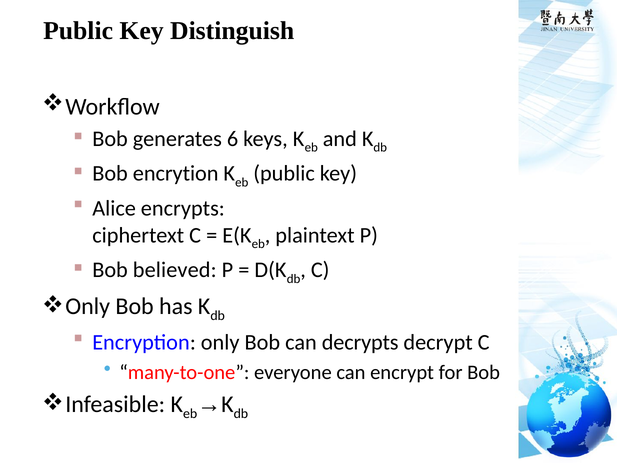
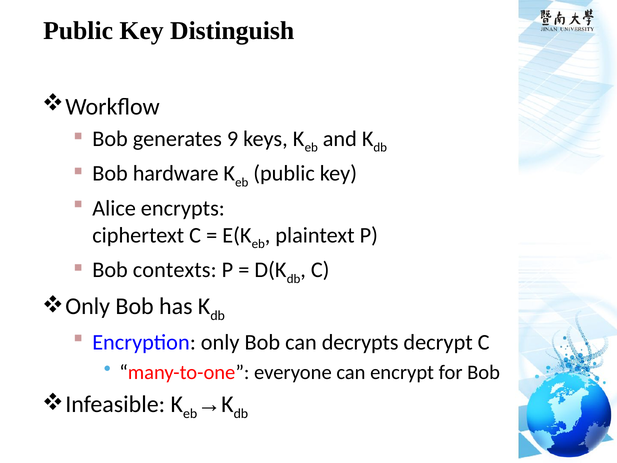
6: 6 -> 9
encrytion: encrytion -> hardware
believed: believed -> contexts
